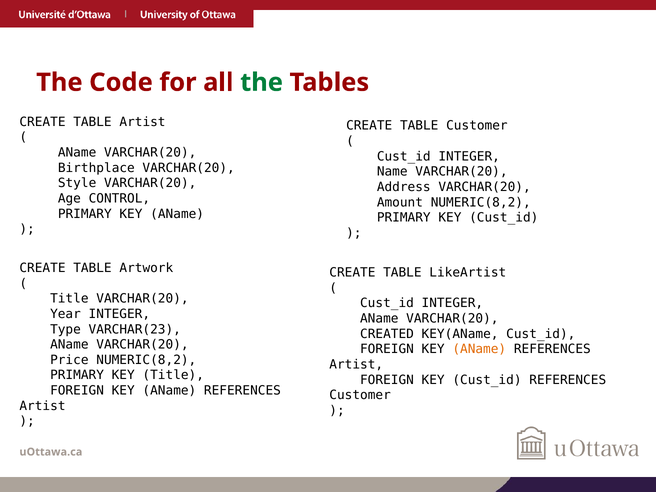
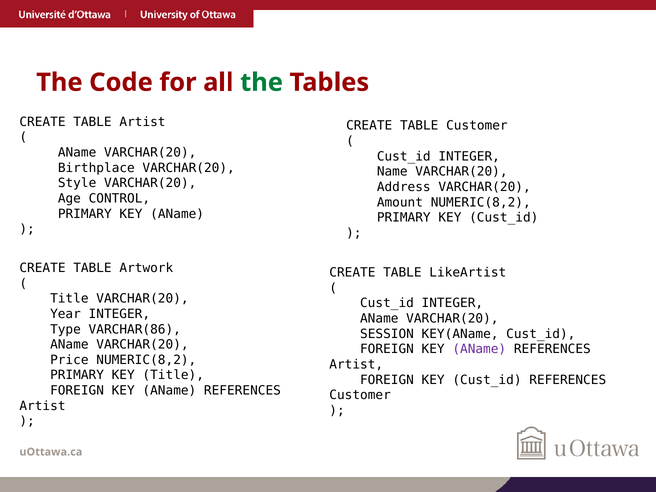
VARCHAR(23: VARCHAR(23 -> VARCHAR(86
CREATED: CREATED -> SESSION
AName at (479, 349) colour: orange -> purple
